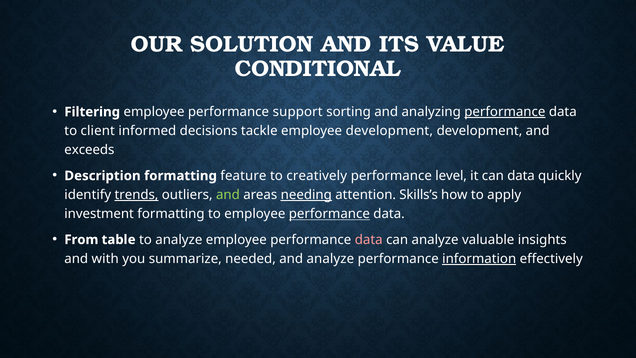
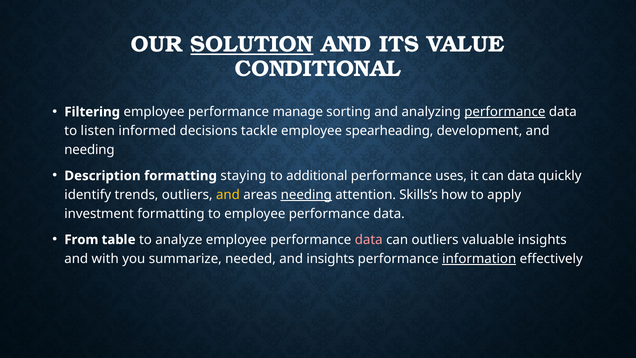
SOLUTION underline: none -> present
support: support -> manage
client: client -> listen
employee development: development -> spearheading
exceeds at (89, 150): exceeds -> needing
feature: feature -> staying
creatively: creatively -> additional
level: level -> uses
trends underline: present -> none
and at (228, 195) colour: light green -> yellow
performance at (329, 214) underline: present -> none
can analyze: analyze -> outliers
and analyze: analyze -> insights
